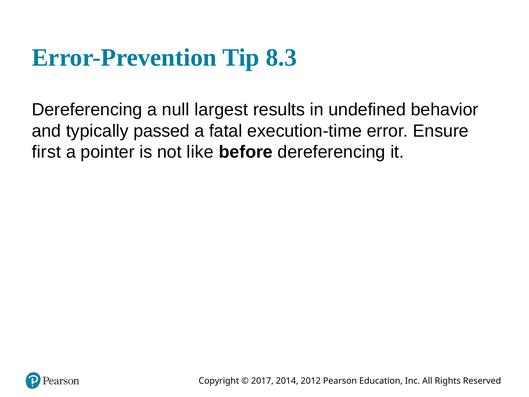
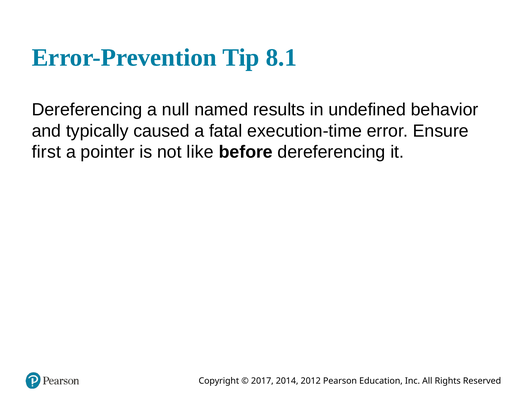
8.3: 8.3 -> 8.1
largest: largest -> named
passed: passed -> caused
